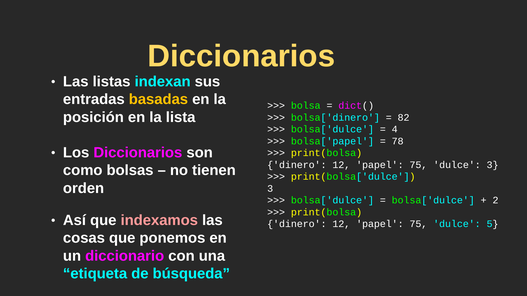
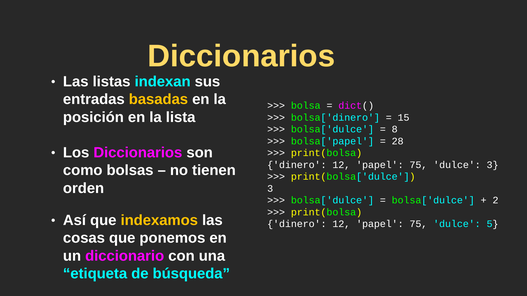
82: 82 -> 15
4: 4 -> 8
78: 78 -> 28
indexamos colour: pink -> yellow
